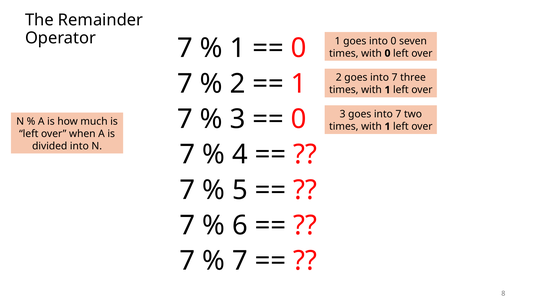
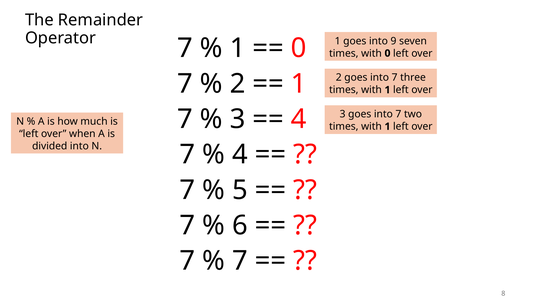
into 0: 0 -> 9
0 at (299, 119): 0 -> 4
